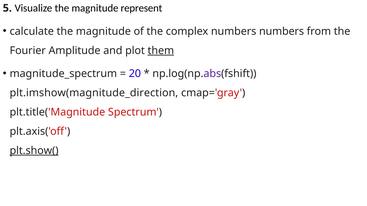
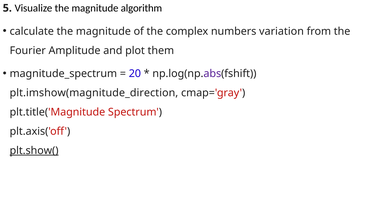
represent: represent -> algorithm
numbers numbers: numbers -> variation
them underline: present -> none
